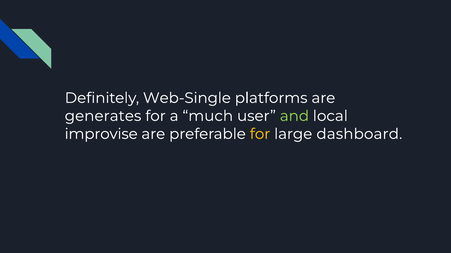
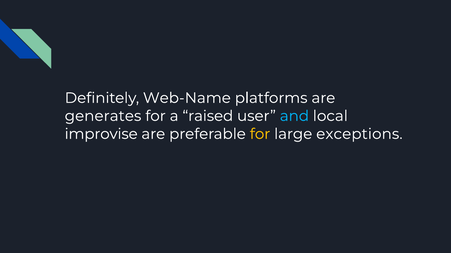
Web-Single: Web-Single -> Web-Name
much: much -> raised
and colour: light green -> light blue
dashboard: dashboard -> exceptions
